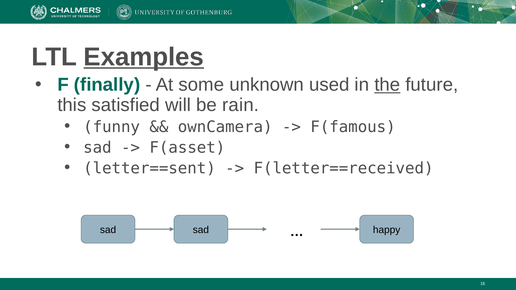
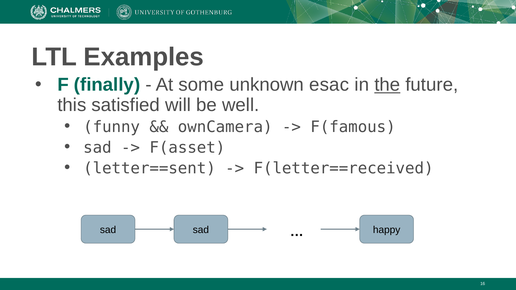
Examples underline: present -> none
used: used -> esac
rain: rain -> well
